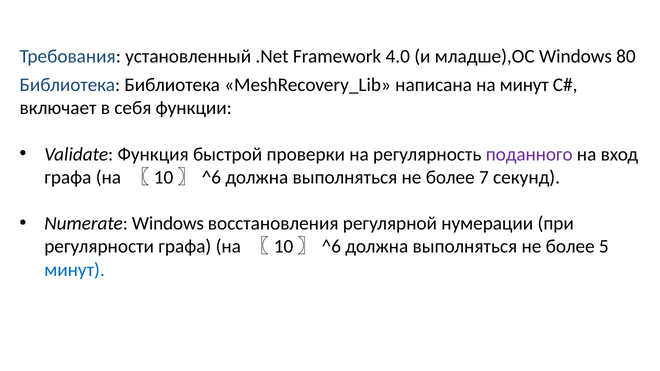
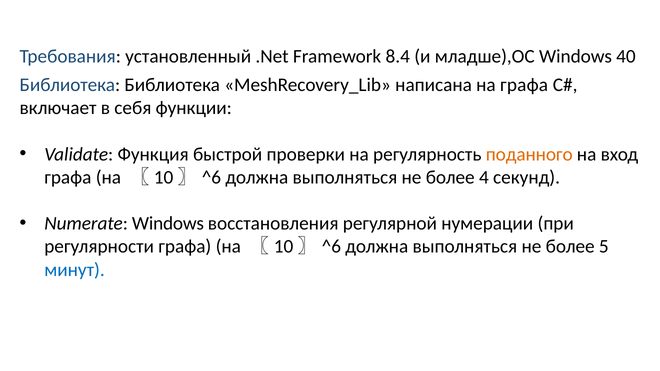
4.0: 4.0 -> 8.4
80: 80 -> 40
на минут: минут -> графа
поданного colour: purple -> orange
7: 7 -> 4
